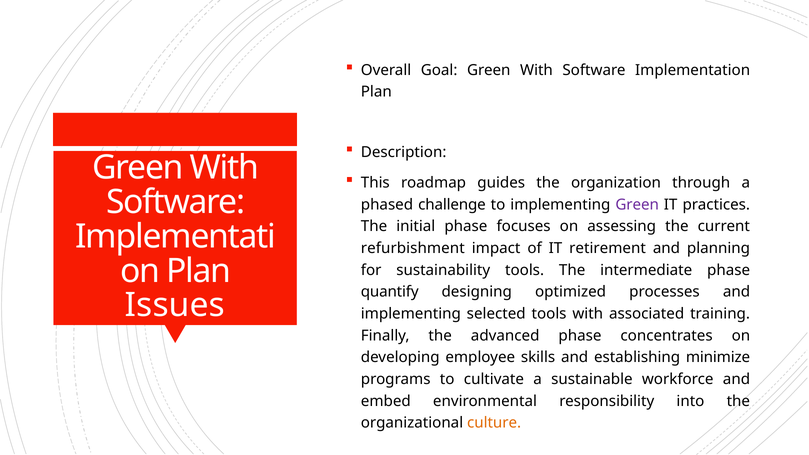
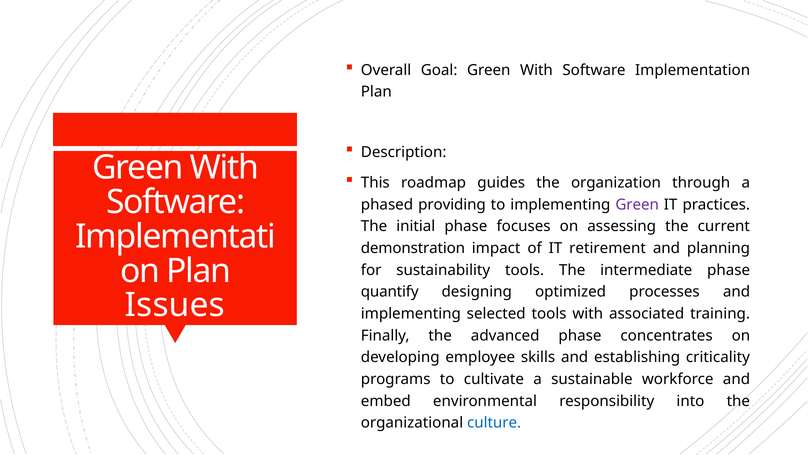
challenge: challenge -> providing
refurbishment: refurbishment -> demonstration
minimize: minimize -> criticality
culture colour: orange -> blue
